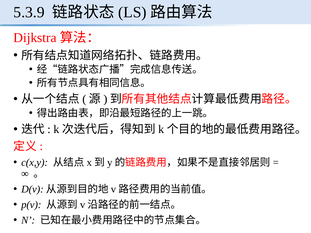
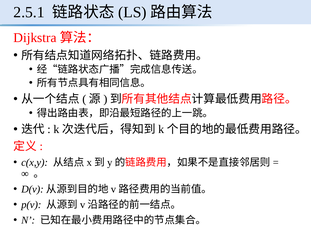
5.3.9: 5.3.9 -> 2.5.1
